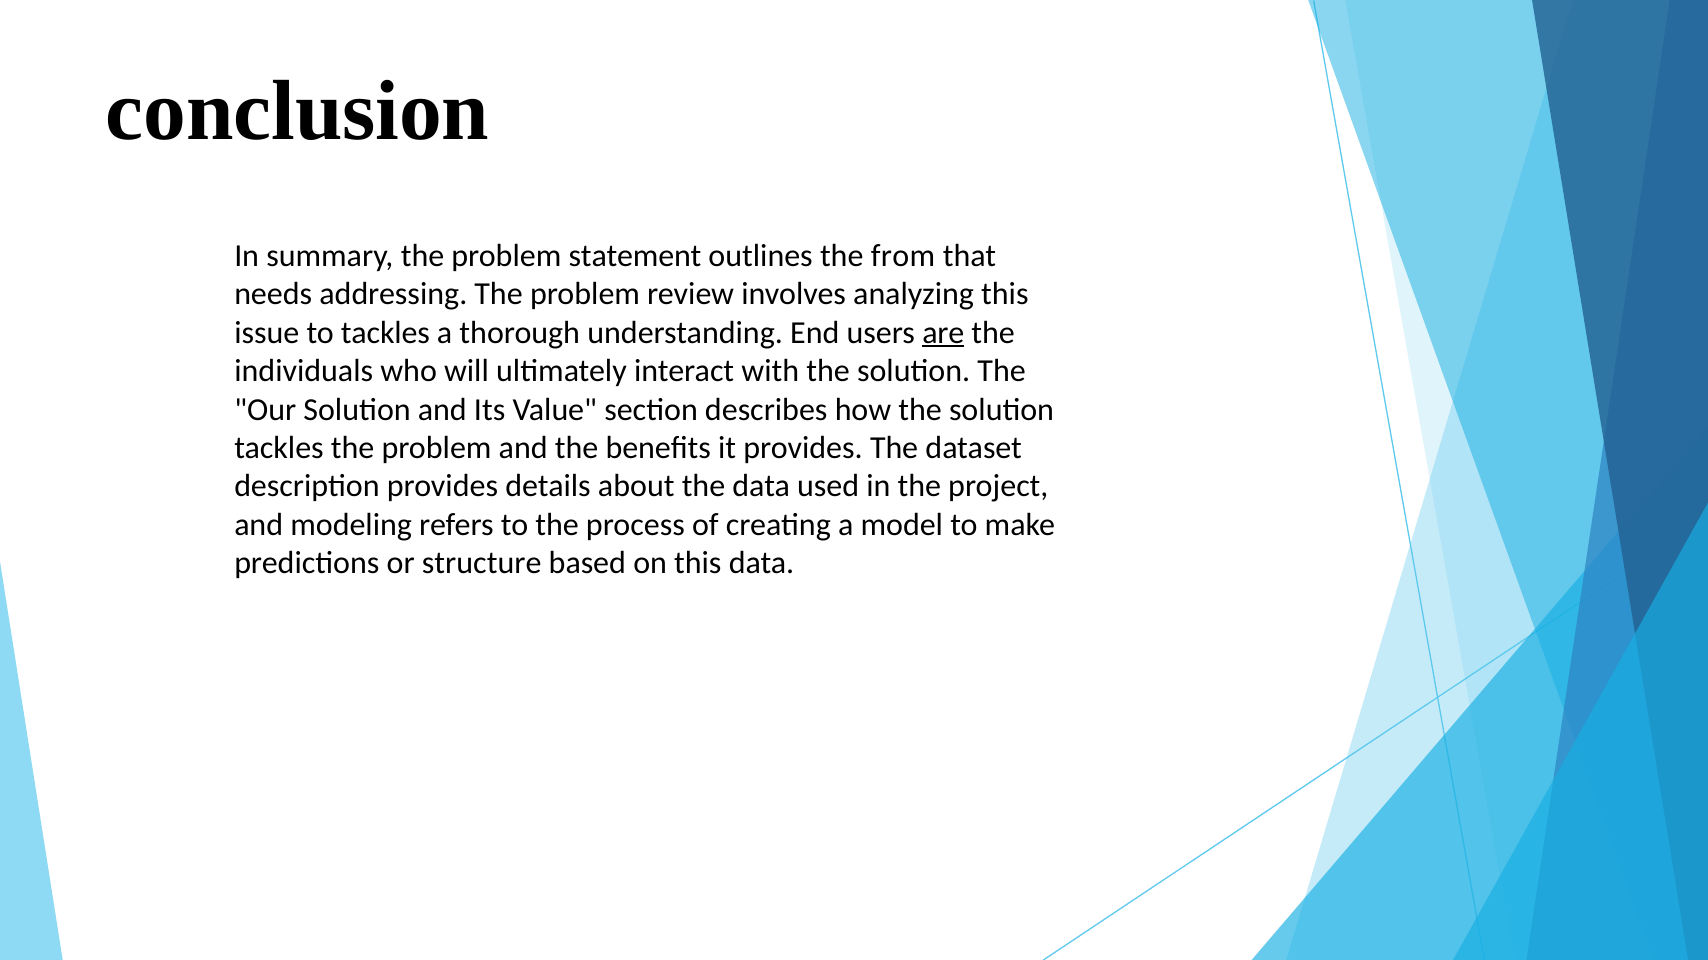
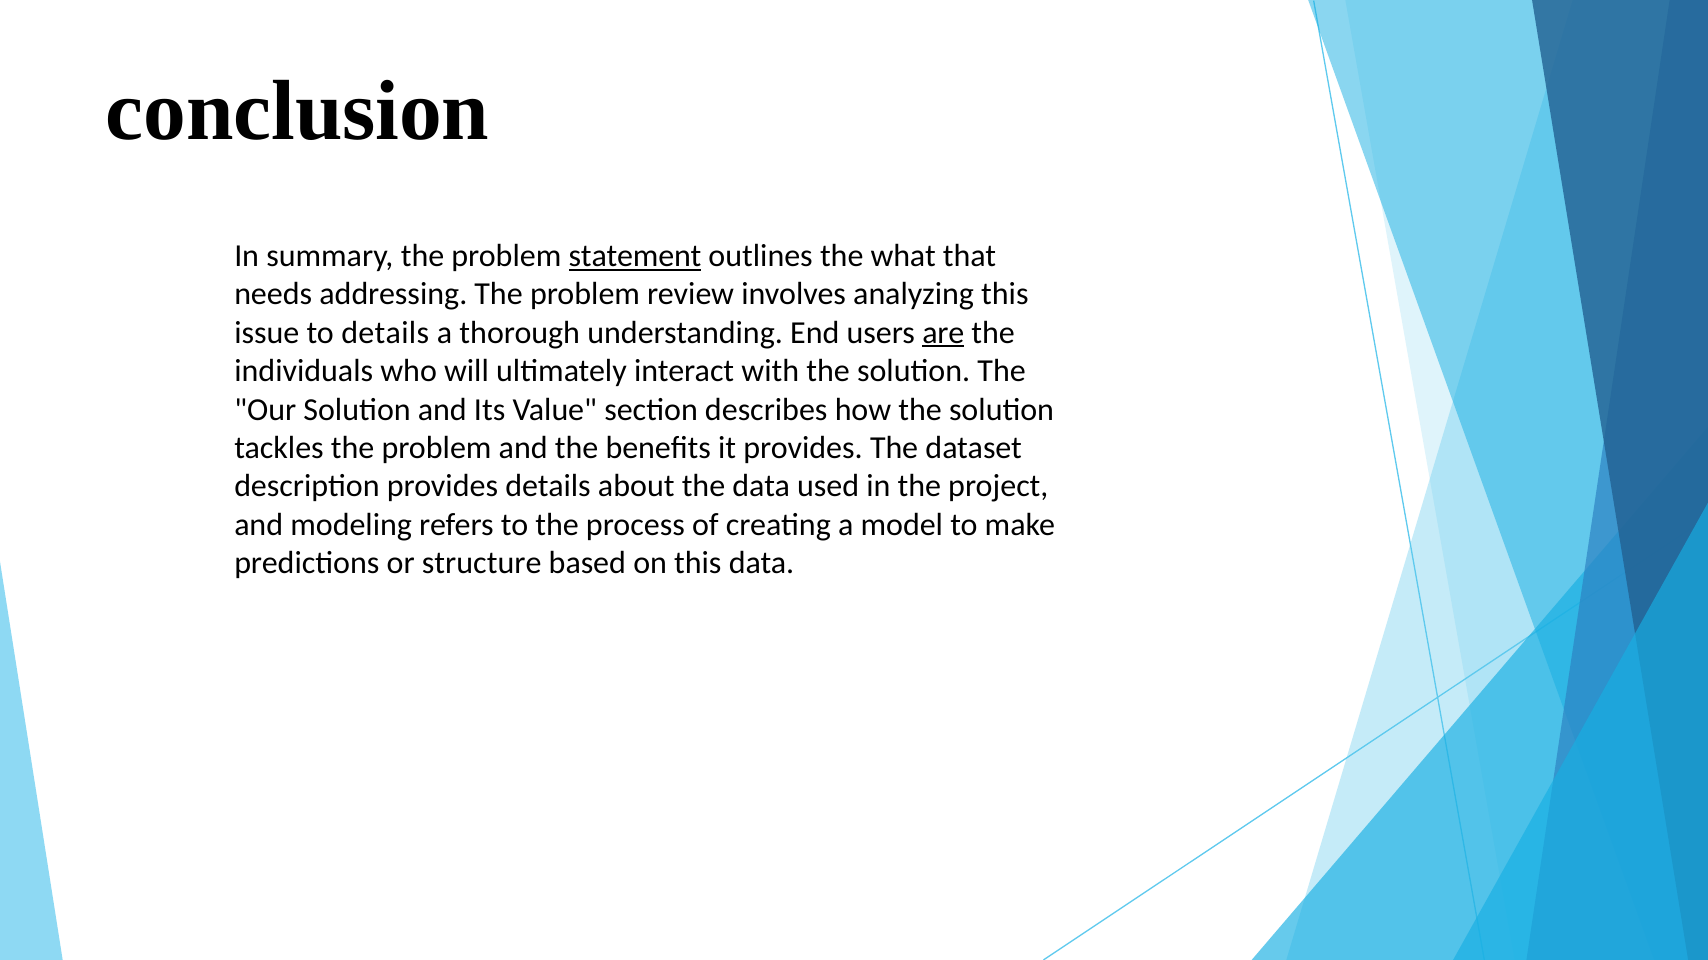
statement underline: none -> present
from: from -> what
to tackles: tackles -> details
